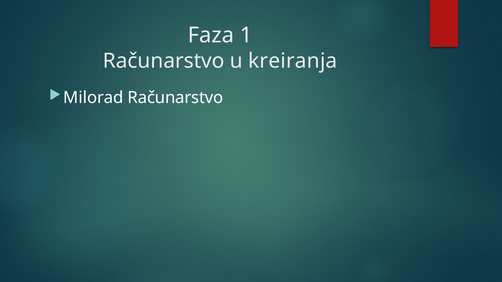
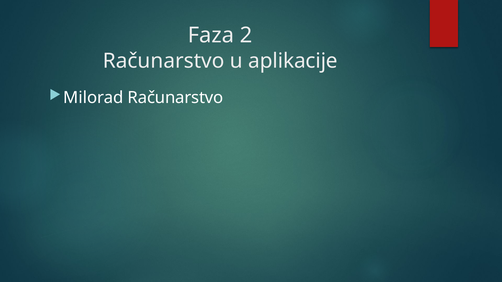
1: 1 -> 2
kreiranja: kreiranja -> aplikacije
